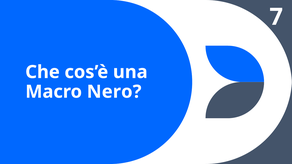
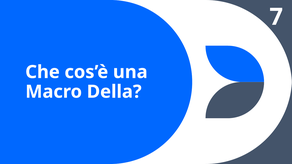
Nero: Nero -> Della
